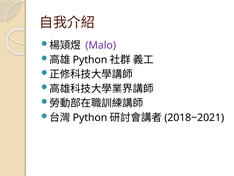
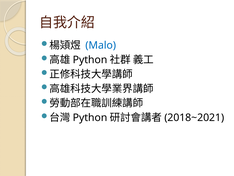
Malo colour: purple -> blue
